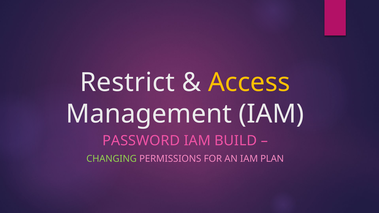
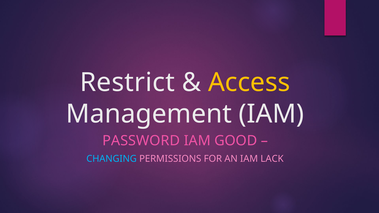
BUILD: BUILD -> GOOD
CHANGING colour: light green -> light blue
PLAN: PLAN -> LACK
